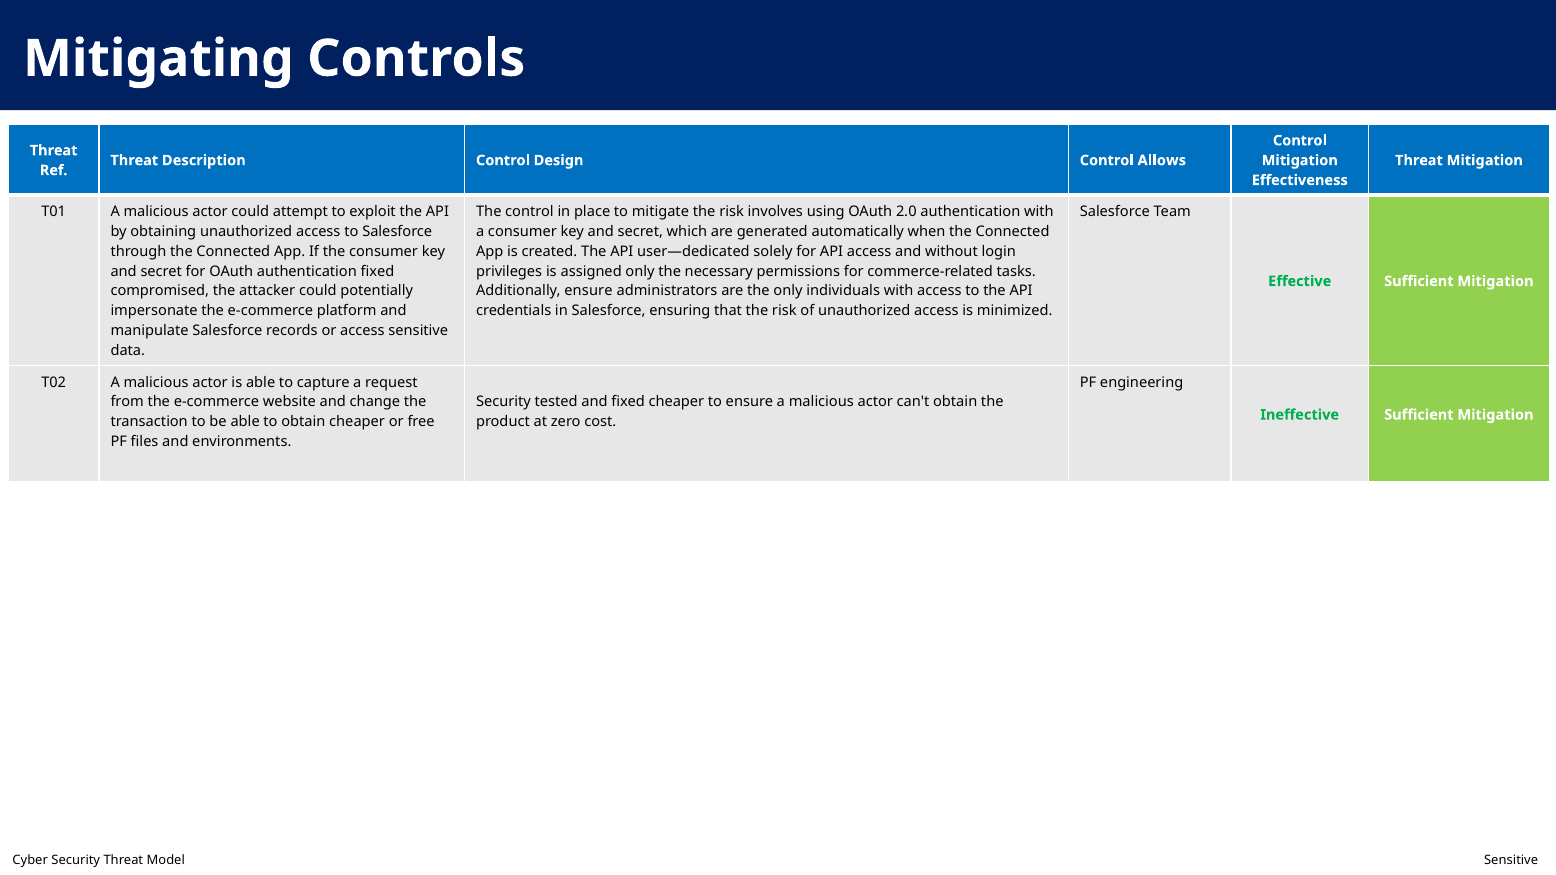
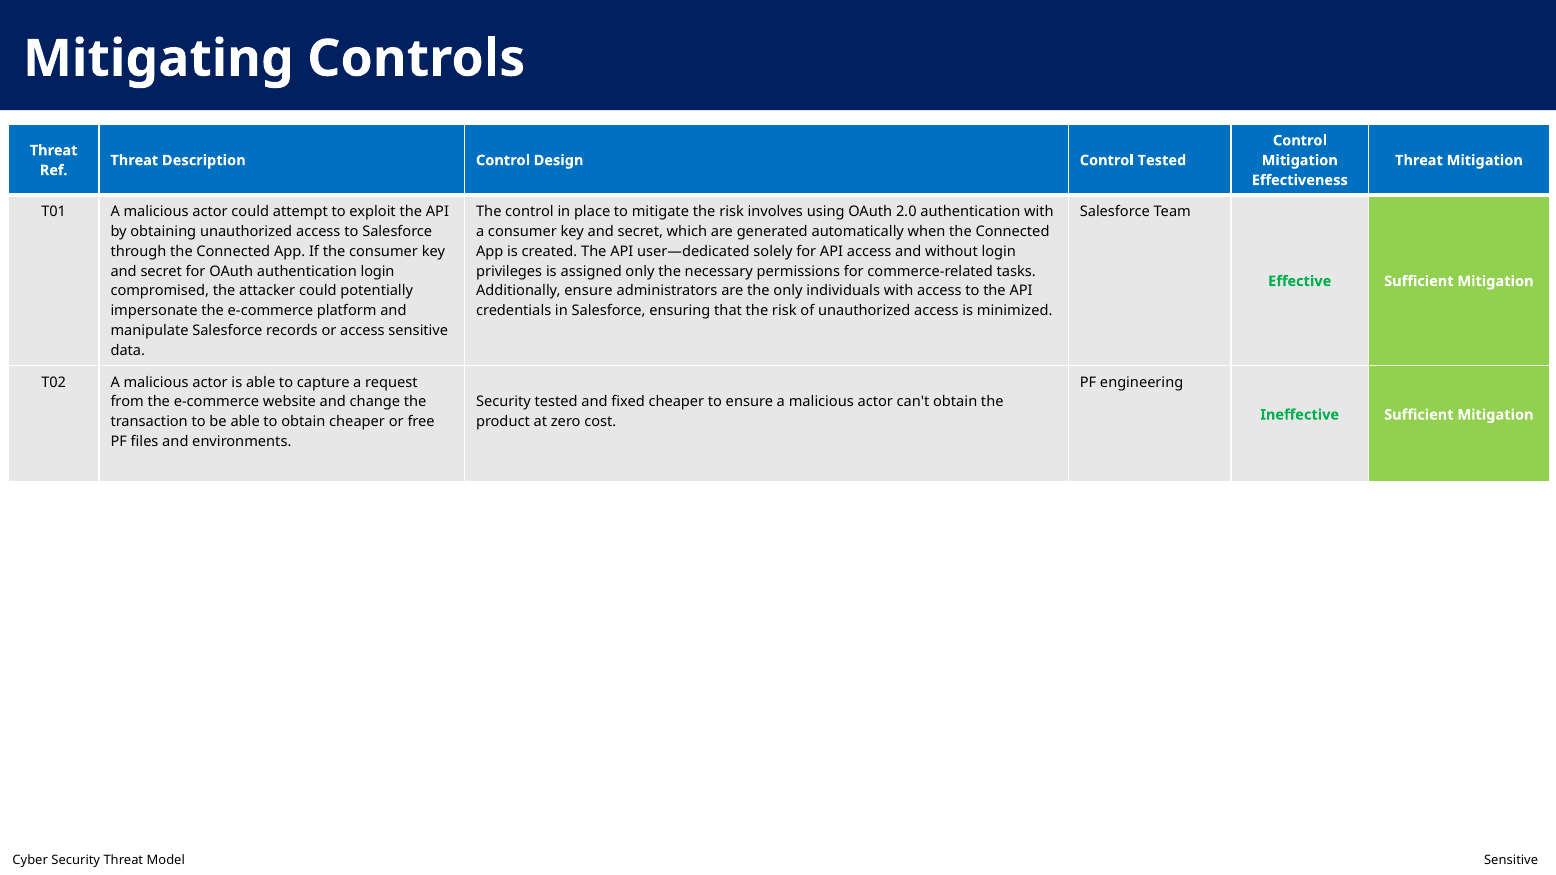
Control Allows: Allows -> Tested
authentication fixed: fixed -> login
